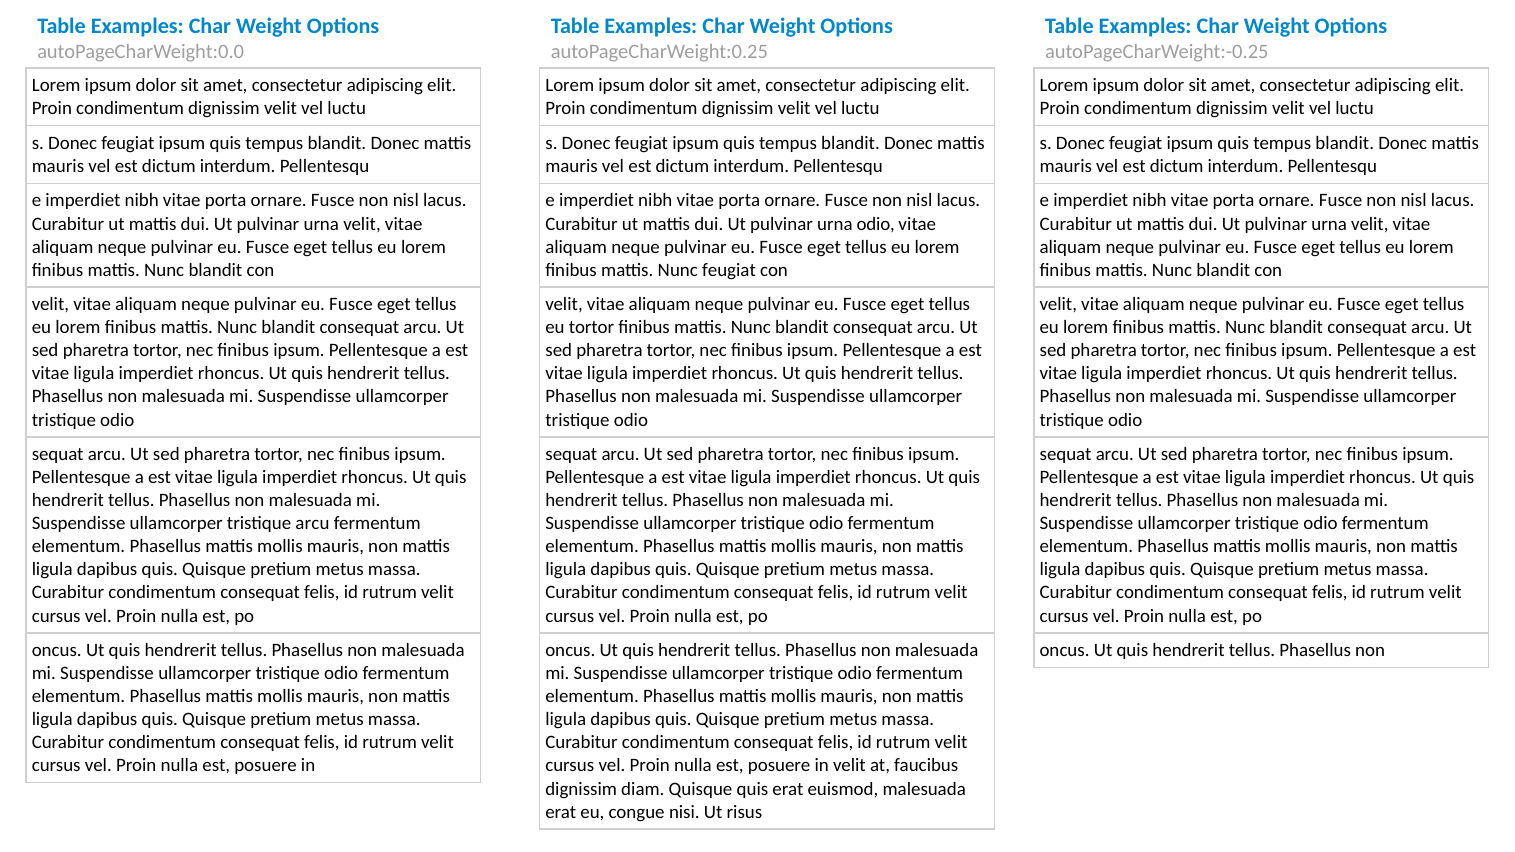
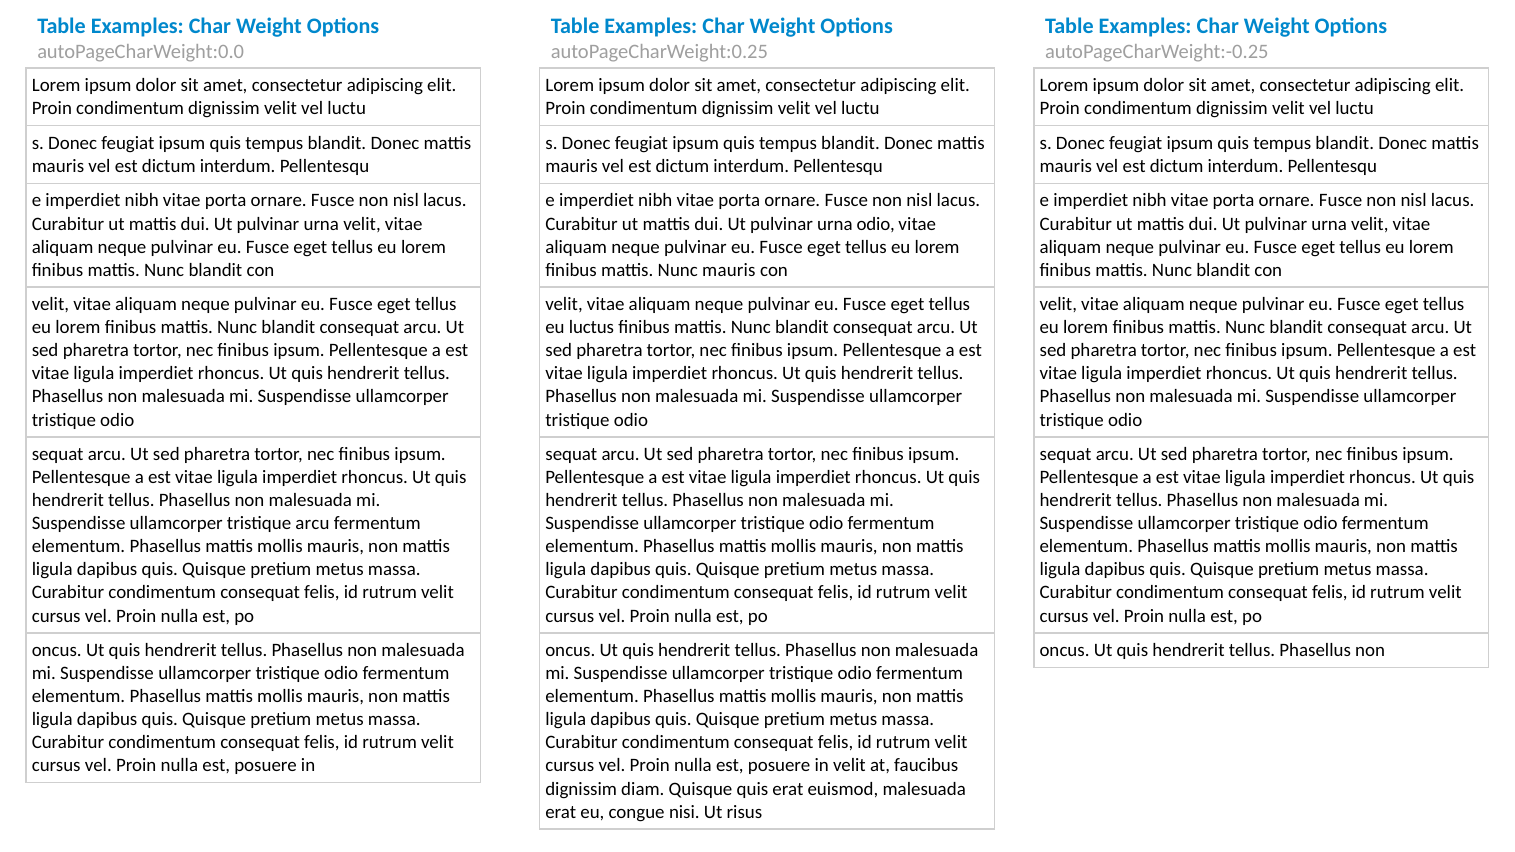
Nunc feugiat: feugiat -> mauris
eu tortor: tortor -> luctus
